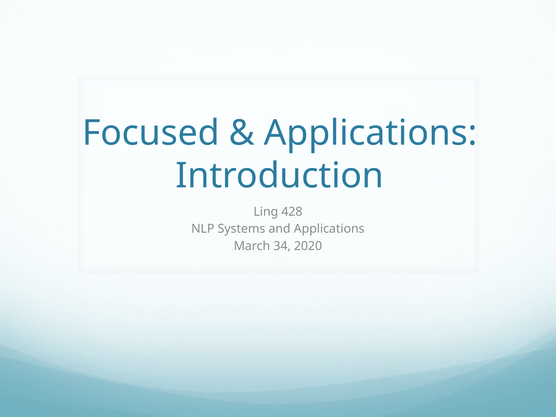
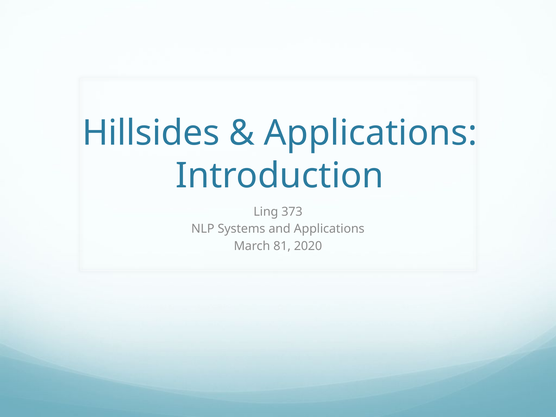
Focused: Focused -> Hillsides
428: 428 -> 373
34: 34 -> 81
